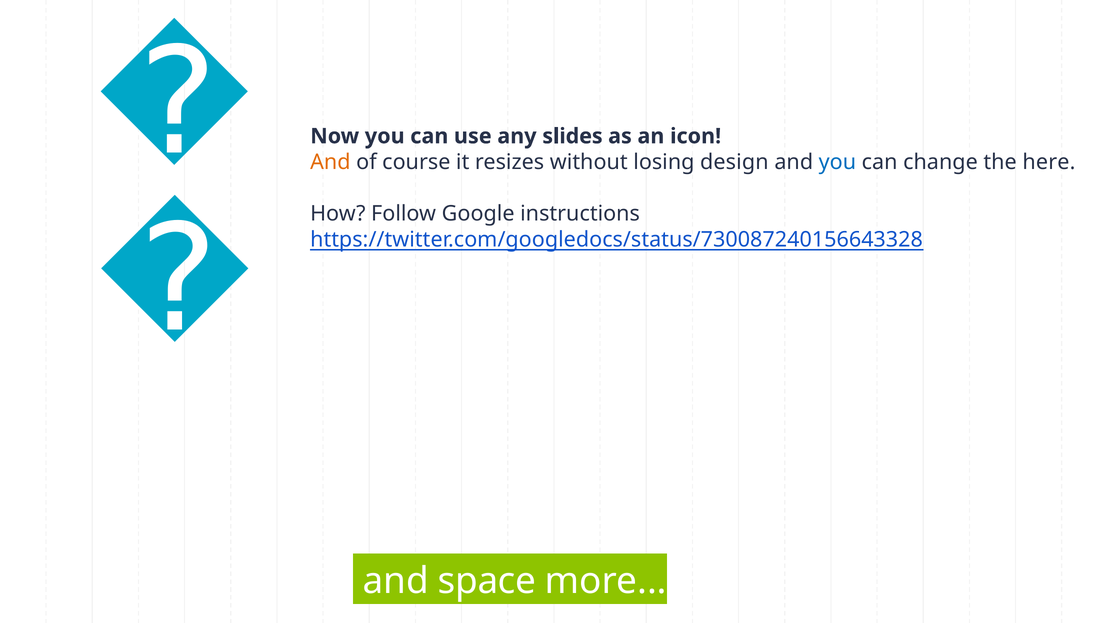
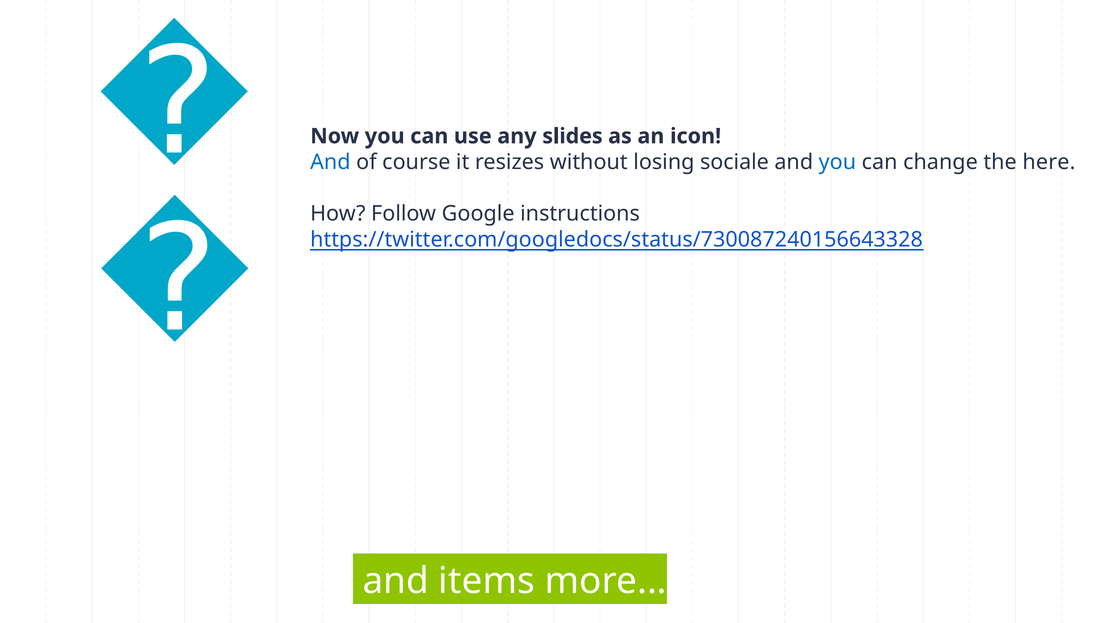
And at (330, 162) colour: orange -> blue
design: design -> sociale
space: space -> items
